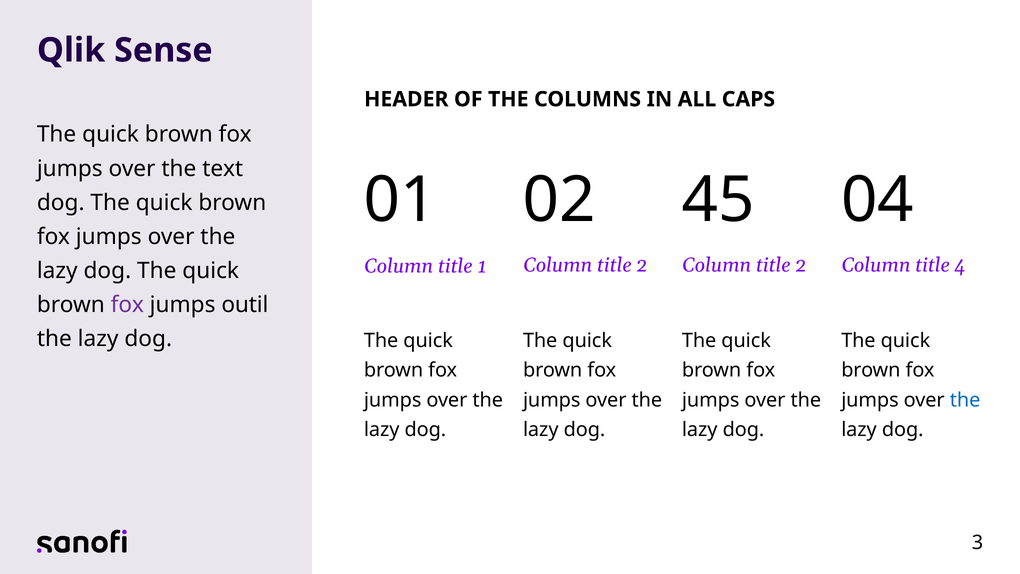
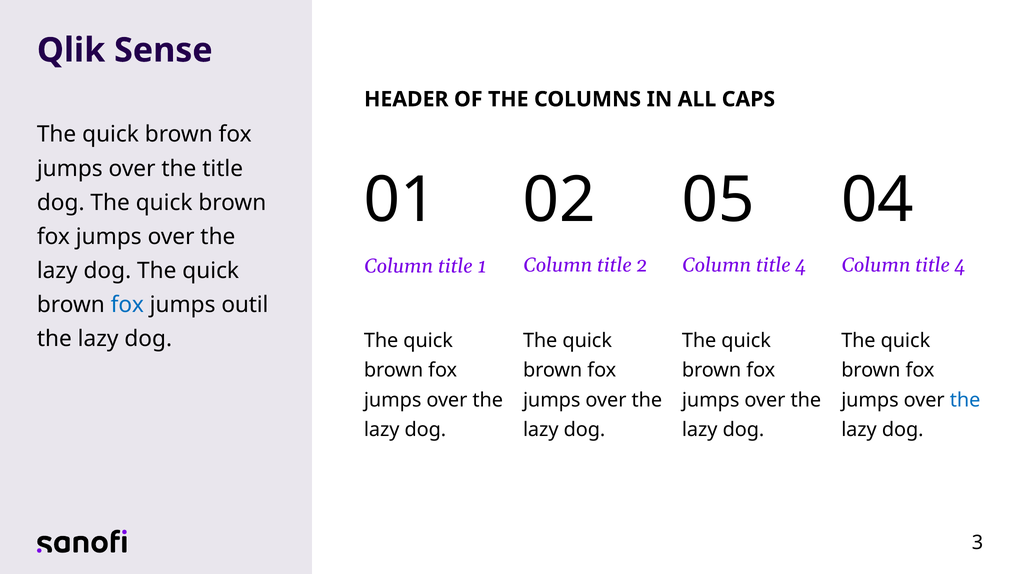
the text: text -> title
45: 45 -> 05
2 at (801, 265): 2 -> 4
fox at (127, 305) colour: purple -> blue
